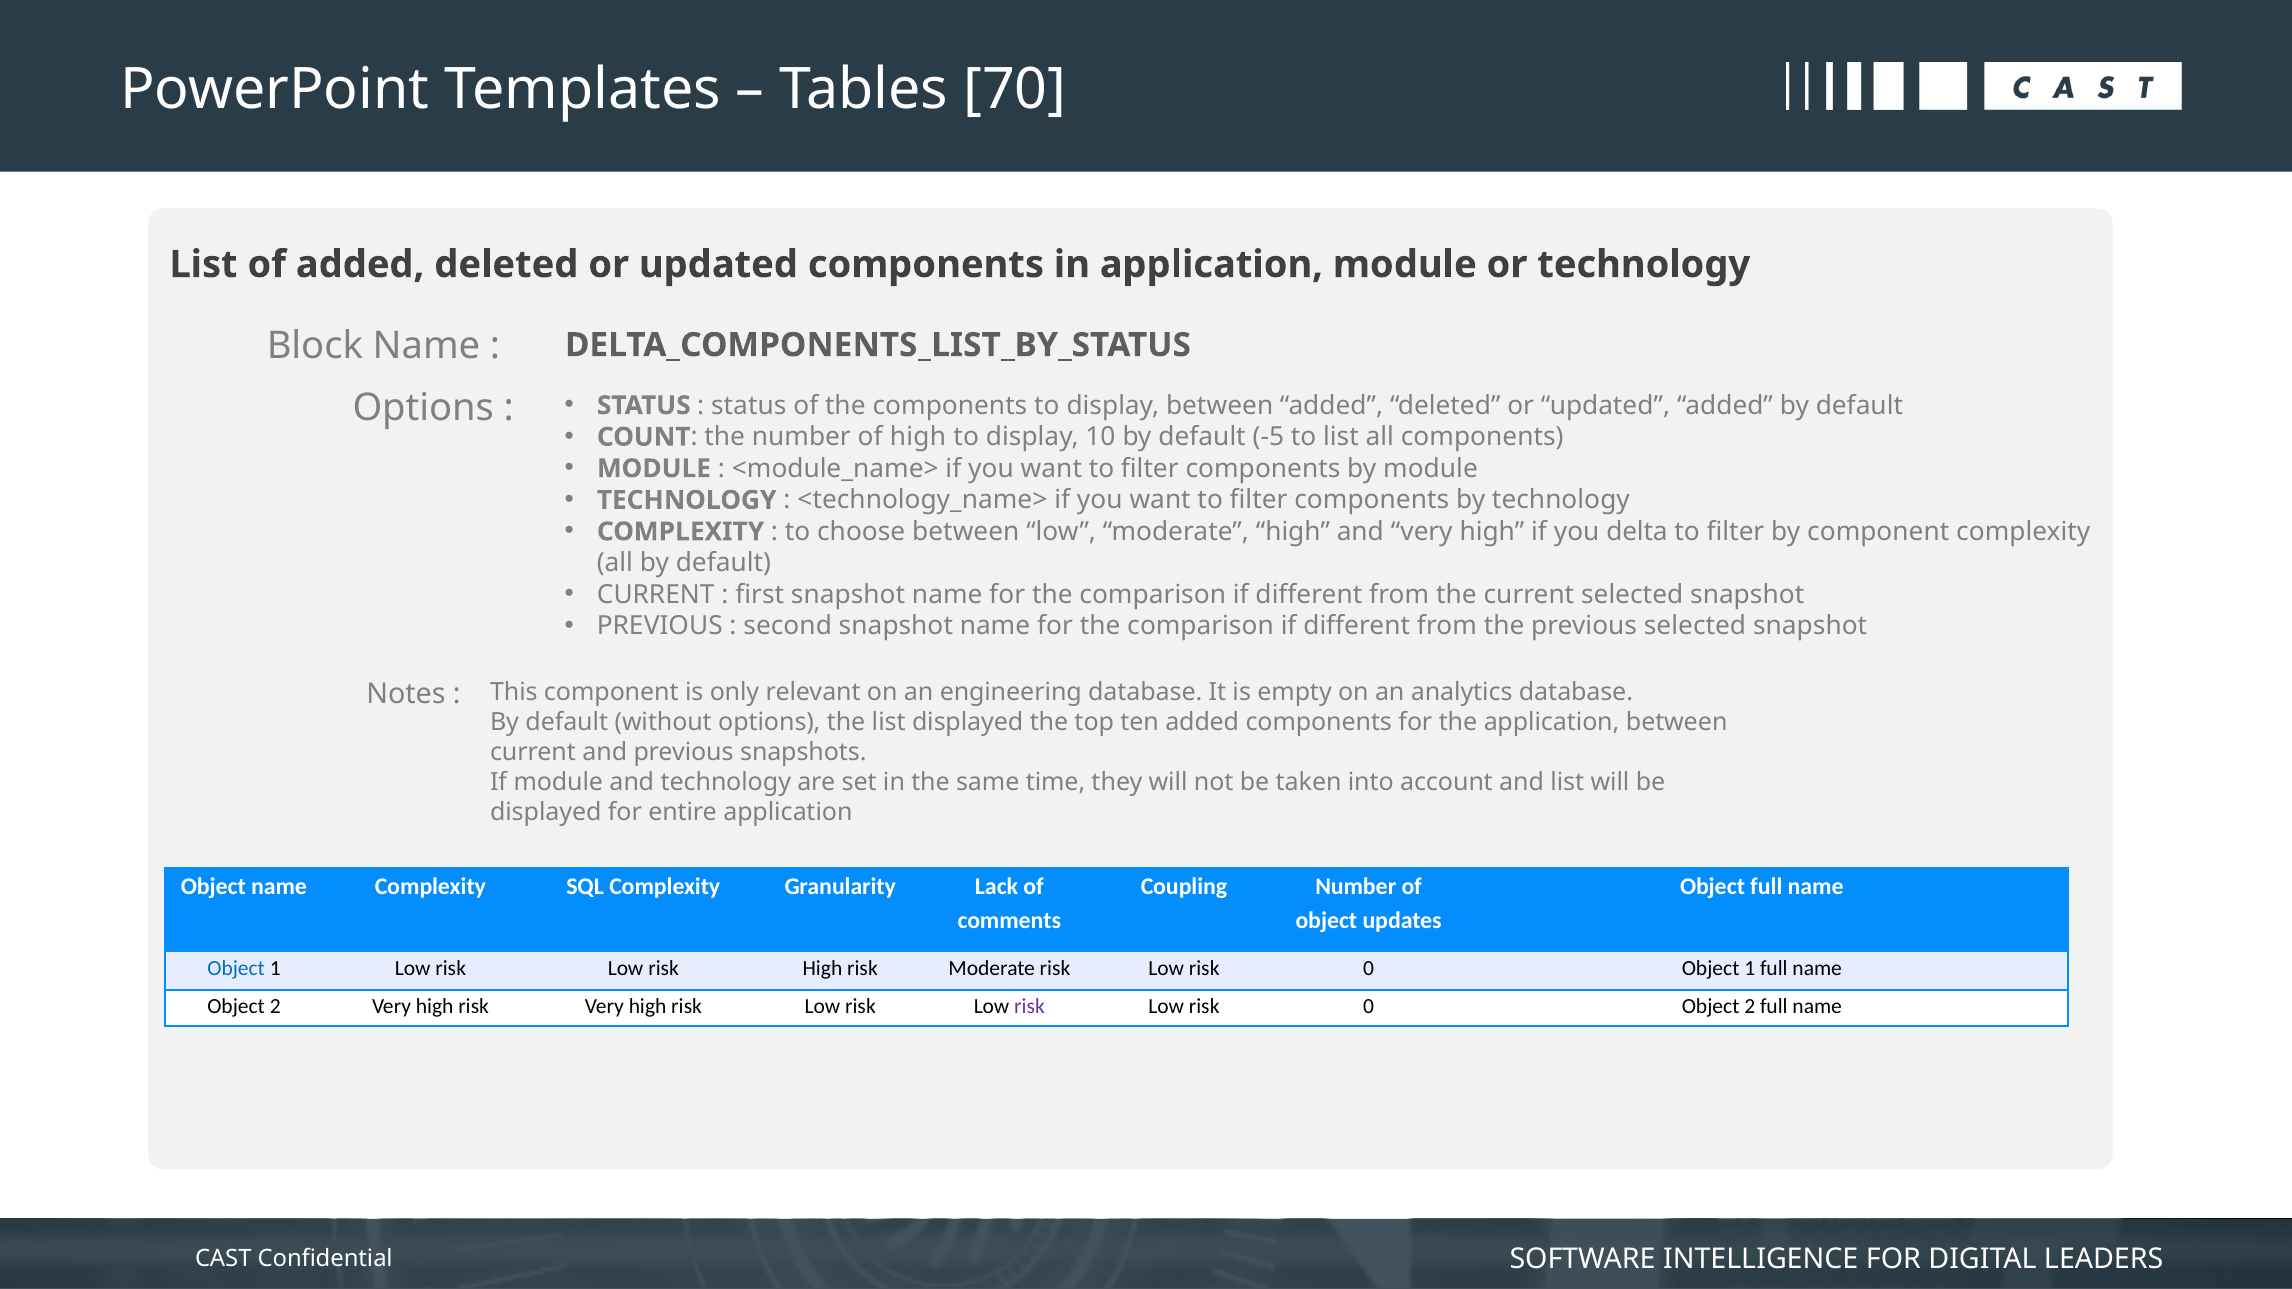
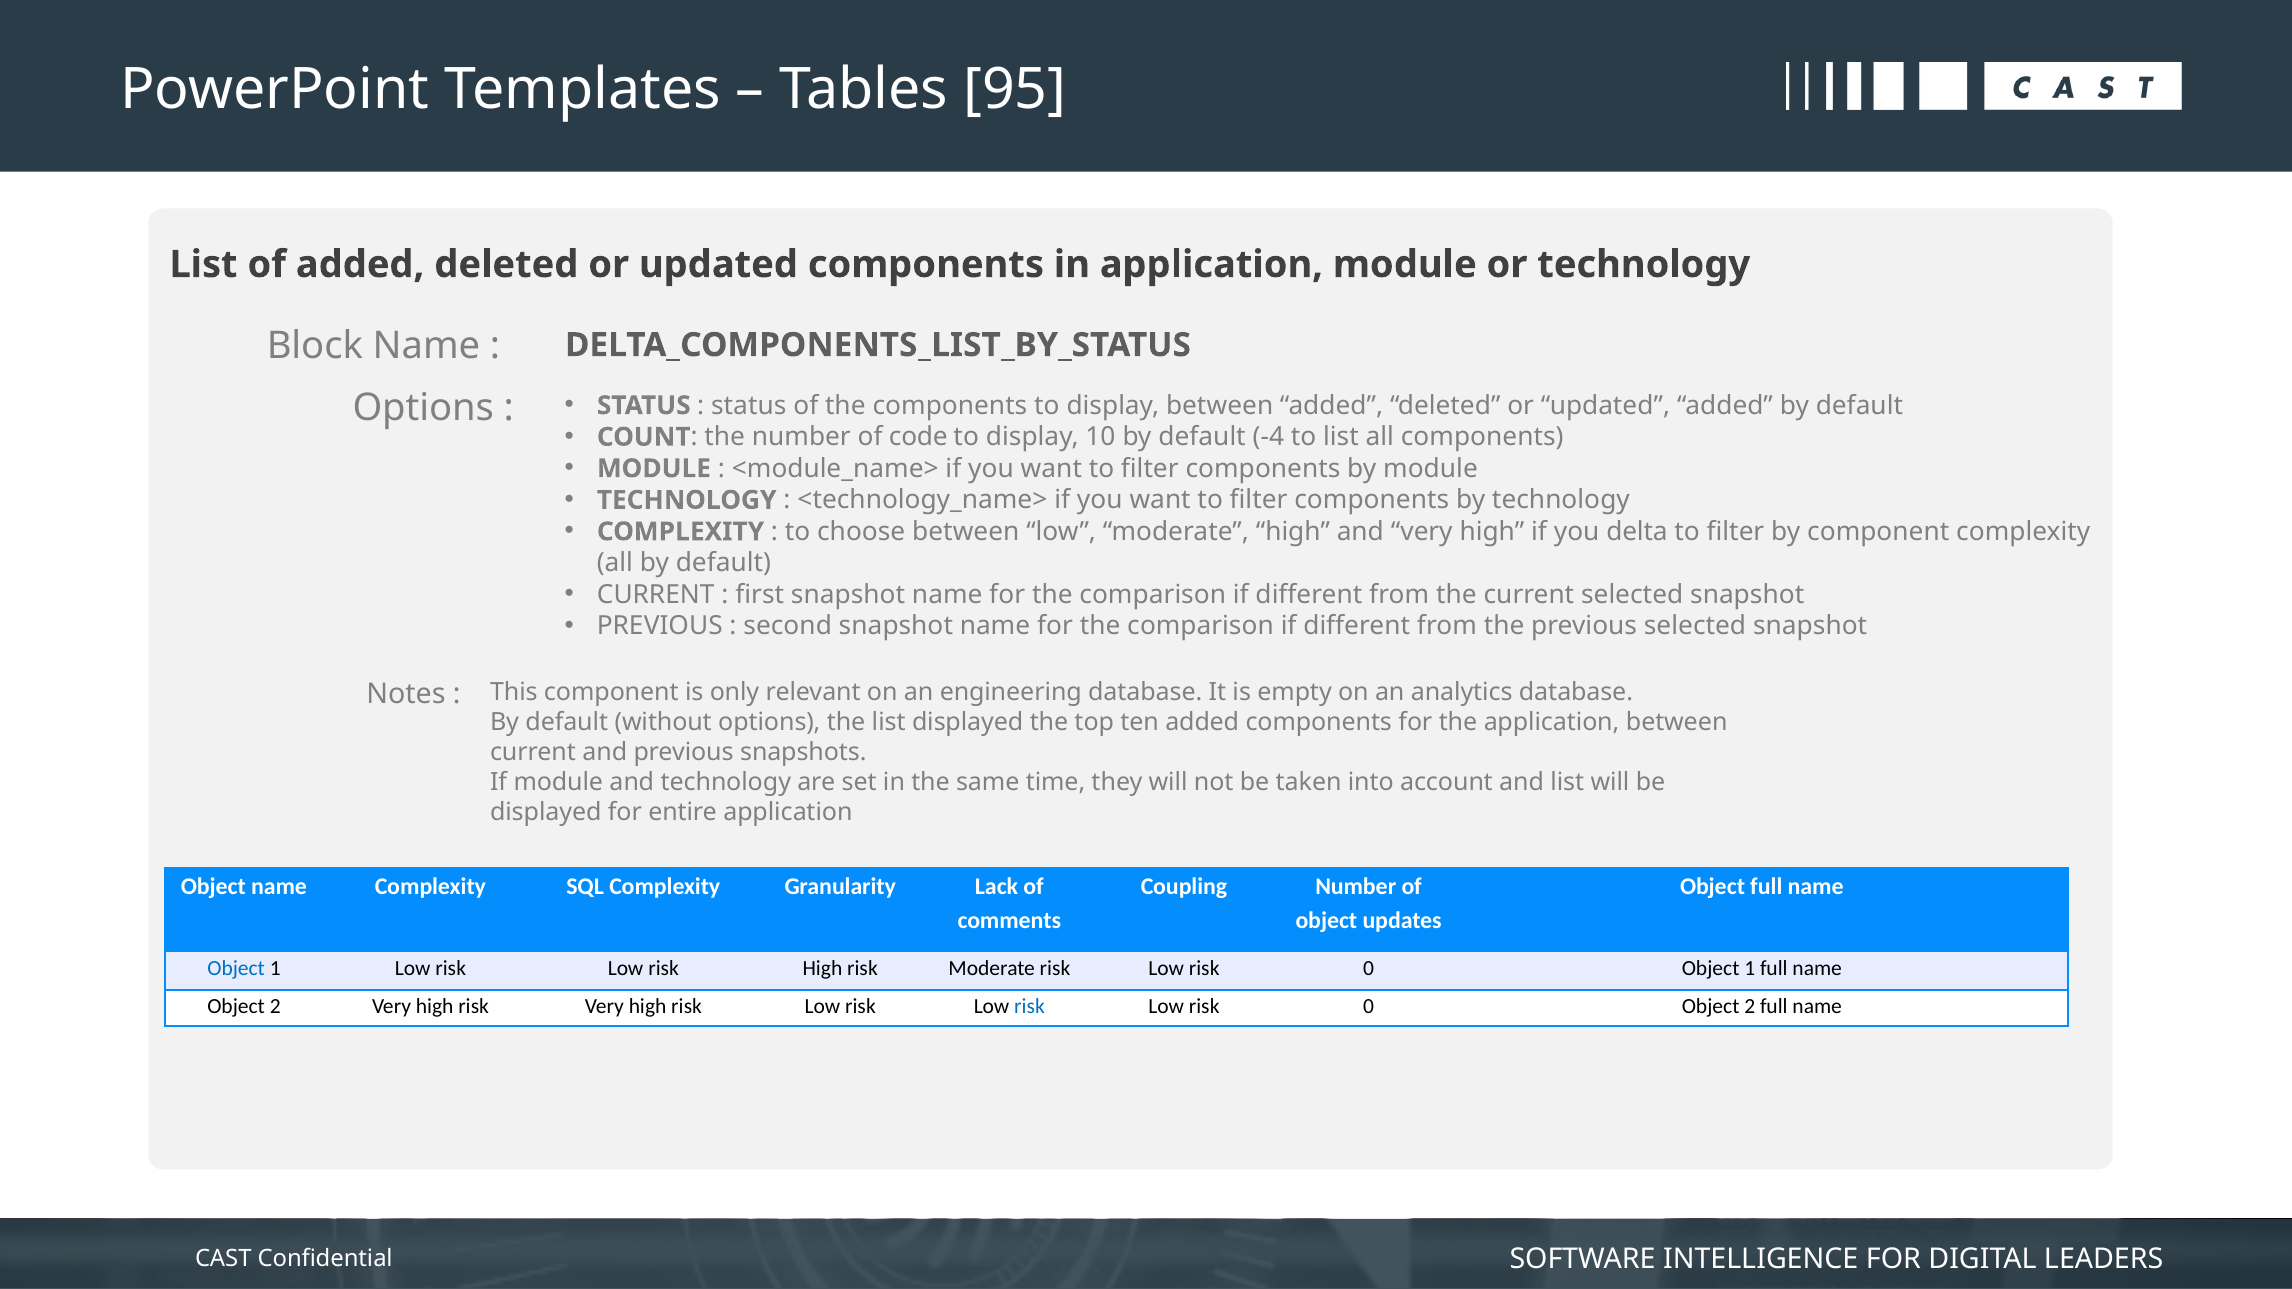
70: 70 -> 95
of high: high -> code
-5: -5 -> -4
risk at (1030, 1007) colour: purple -> blue
